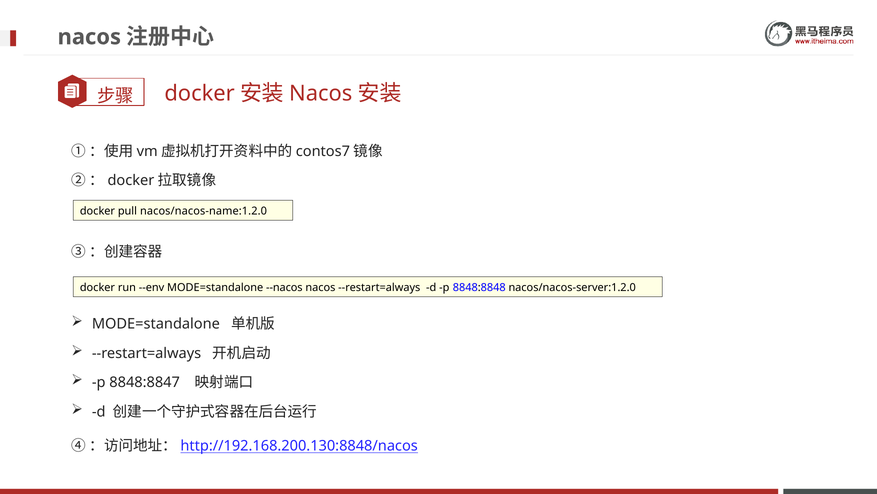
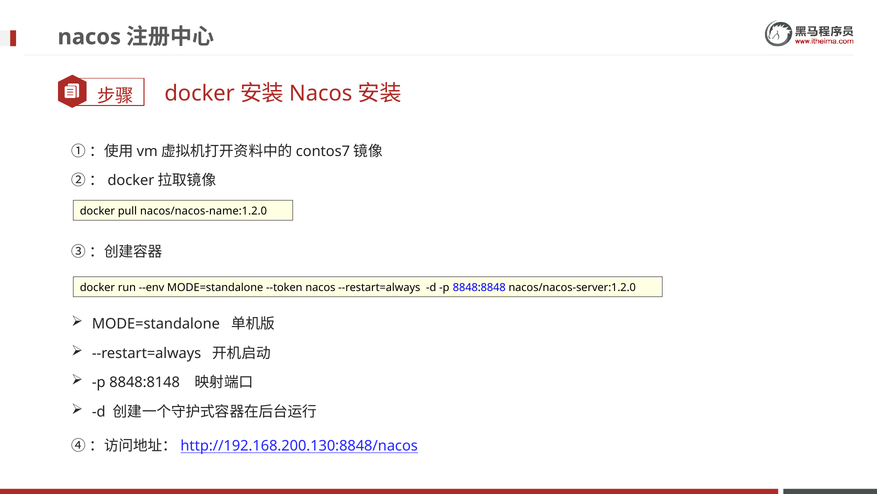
--nacos: --nacos -> --token
8848:8847: 8848:8847 -> 8848:8148
